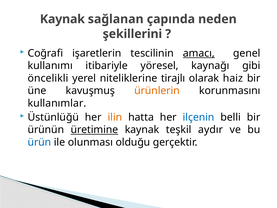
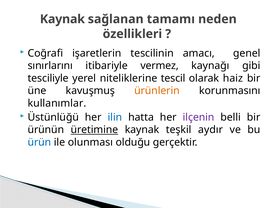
çapında: çapında -> tamamı
şekillerini: şekillerini -> özellikleri
amacı underline: present -> none
kullanımı: kullanımı -> sınırlarını
yöresel: yöresel -> vermez
öncelikli: öncelikli -> tesciliyle
tirajlı: tirajlı -> tescil
ilin colour: orange -> blue
ilçenin colour: blue -> purple
